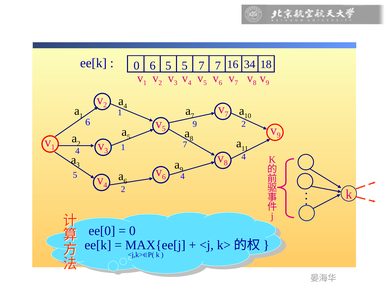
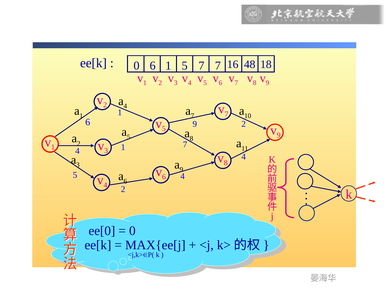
6 5: 5 -> 1
34: 34 -> 48
